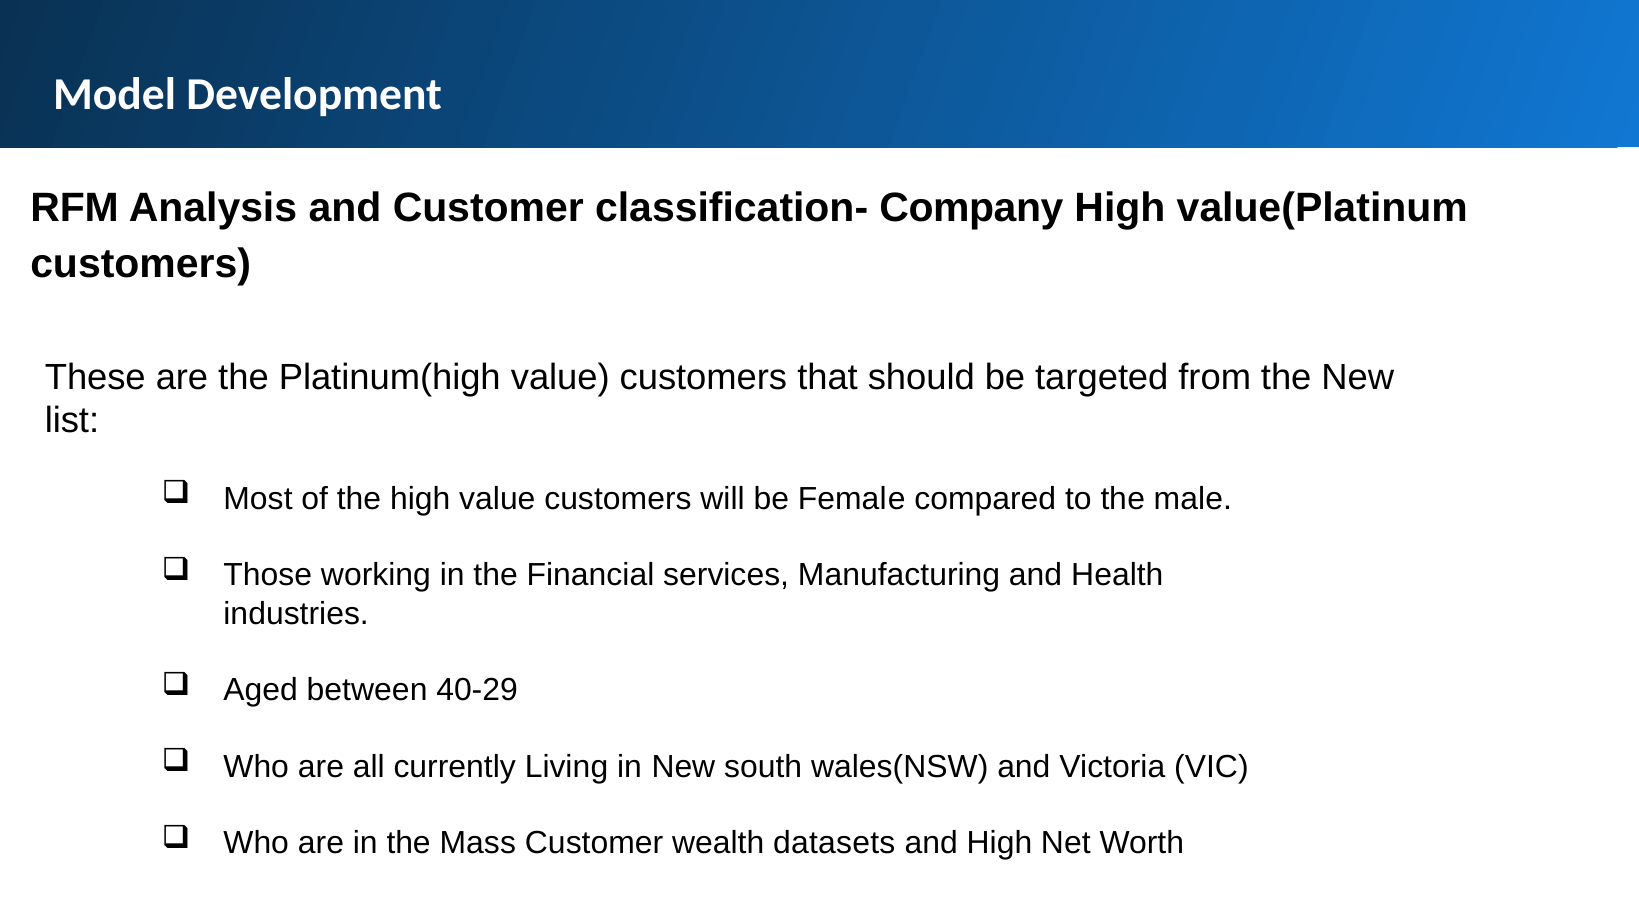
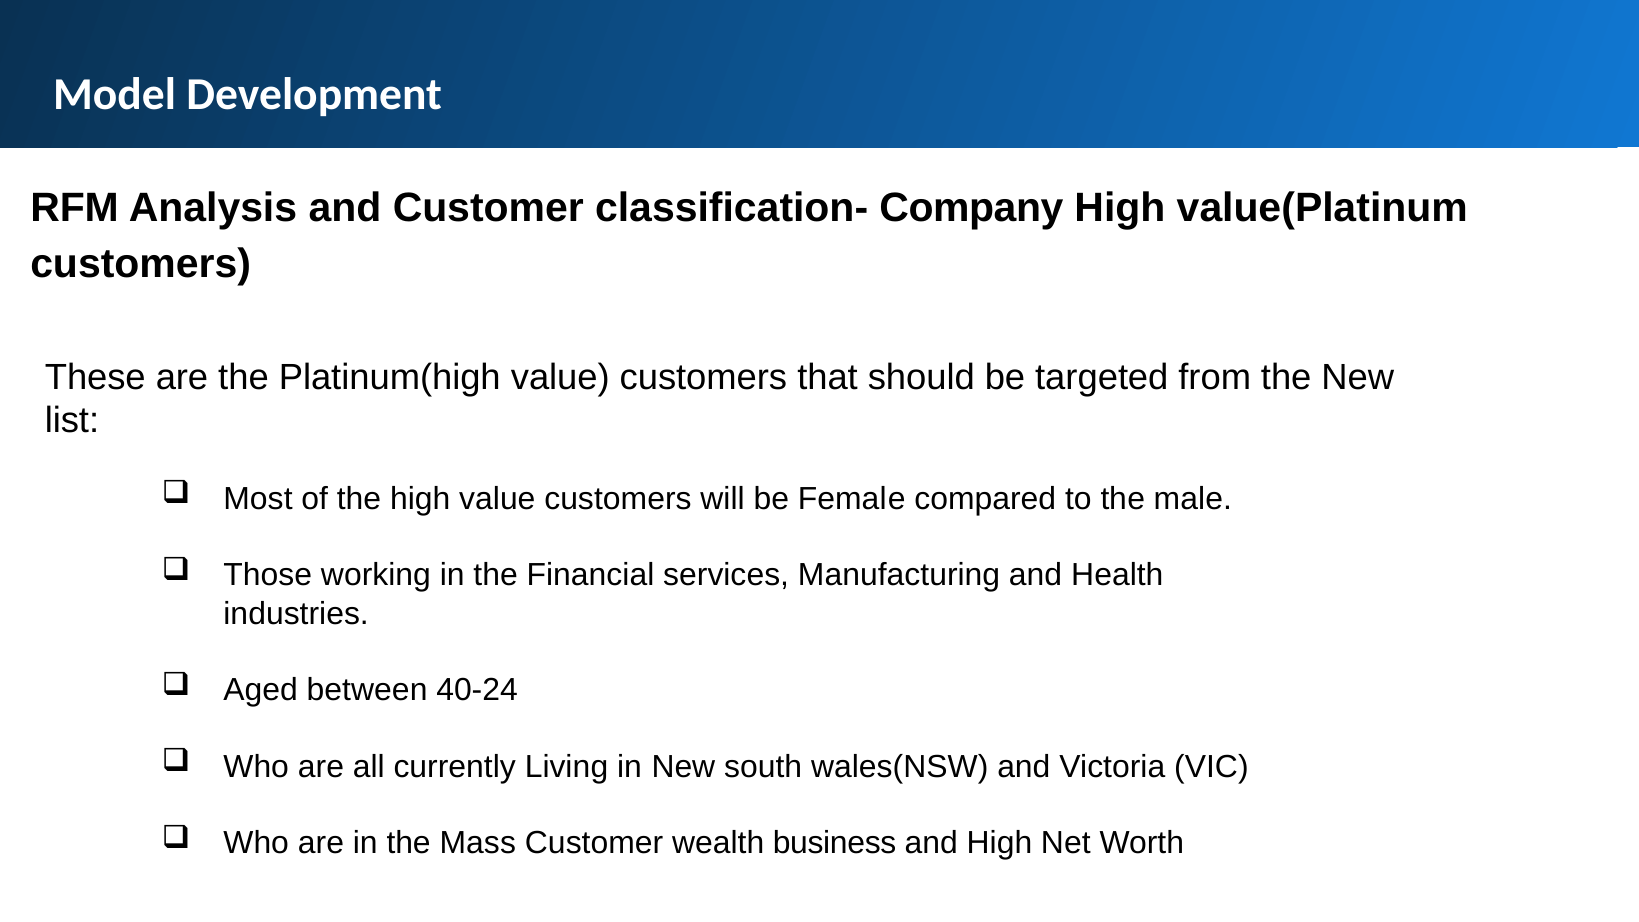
40-29: 40-29 -> 40-24
datasets: datasets -> business
